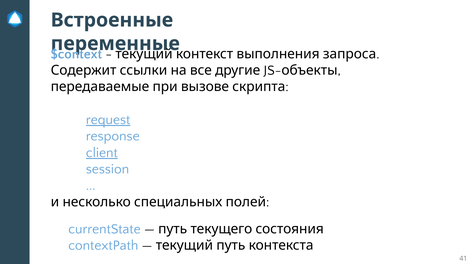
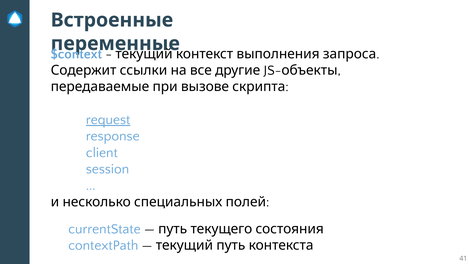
client underline: present -> none
